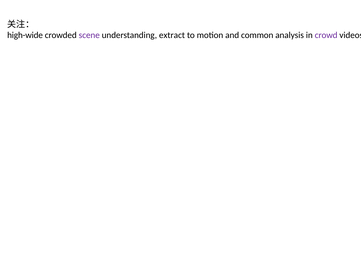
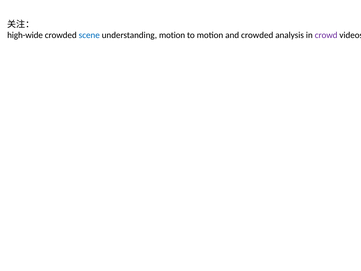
scene colour: purple -> blue
understanding extract: extract -> motion
and common: common -> crowded
